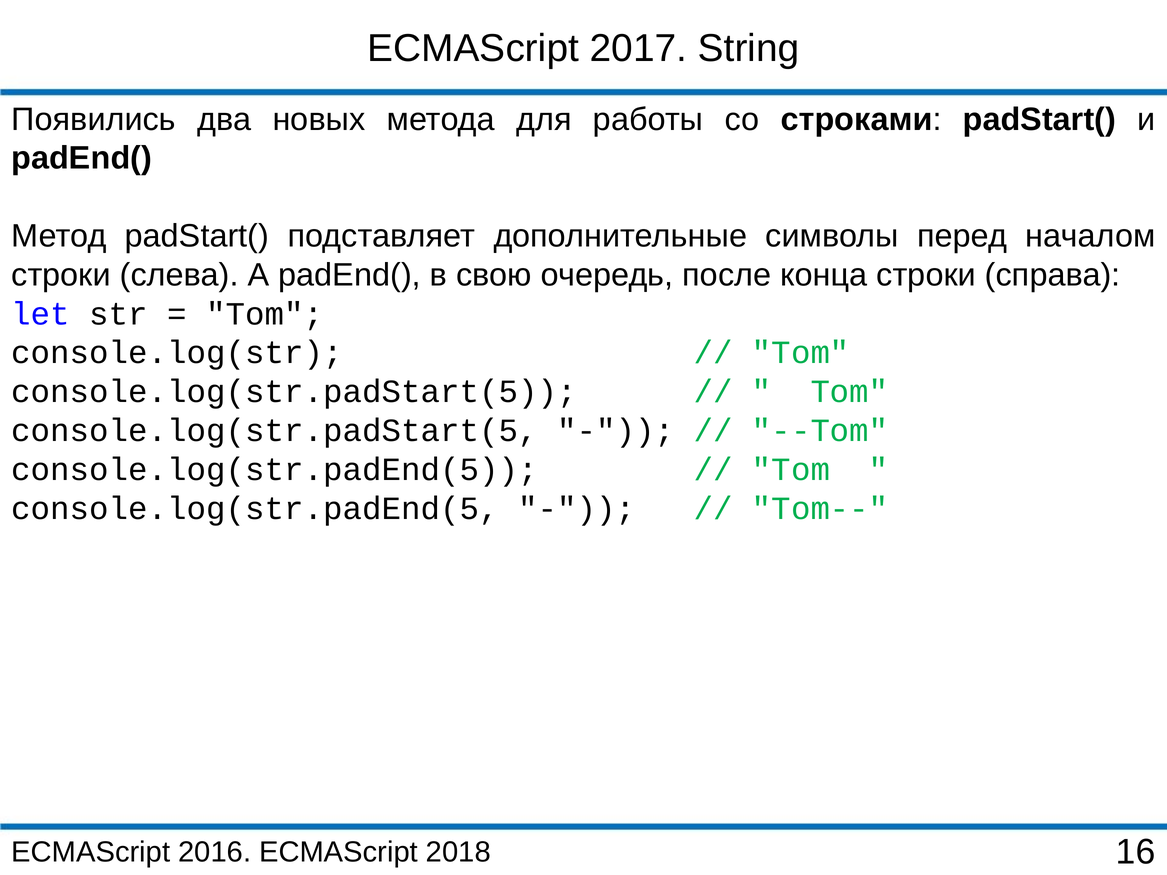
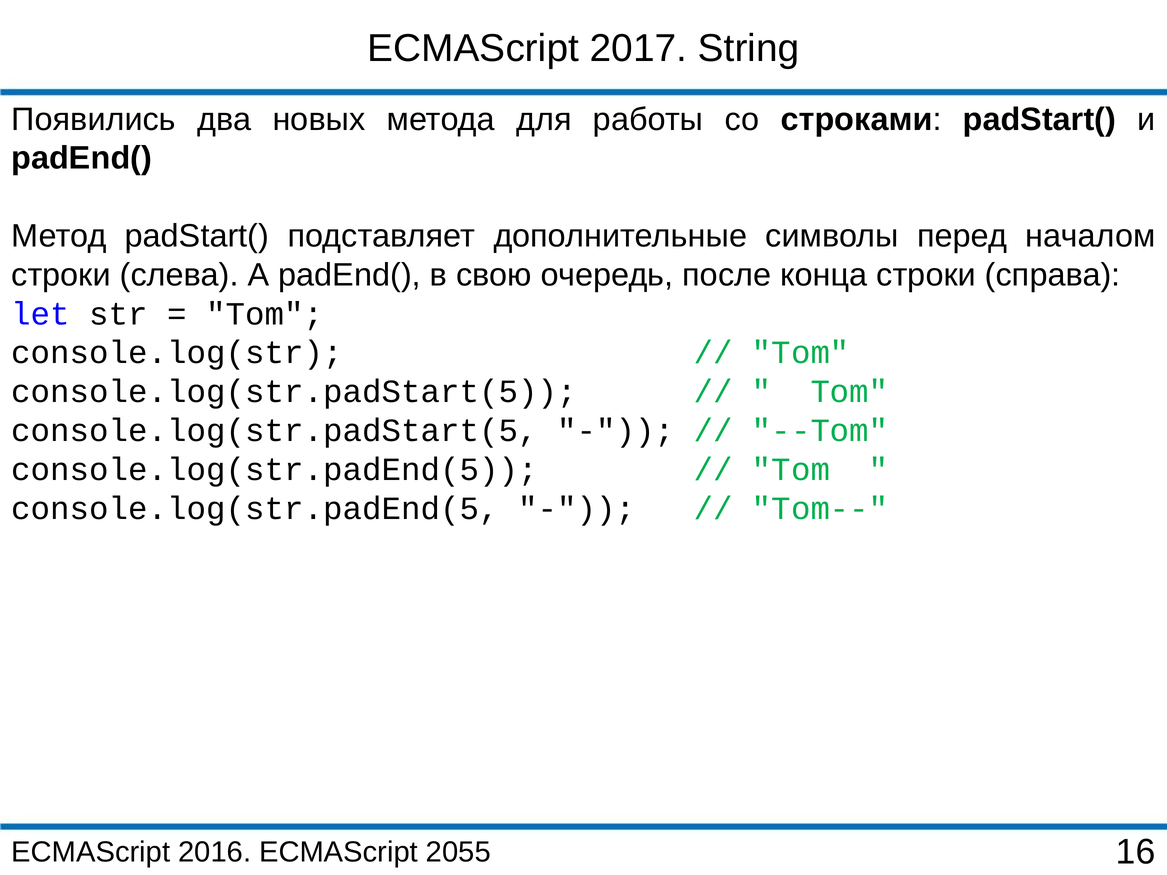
2018: 2018 -> 2055
